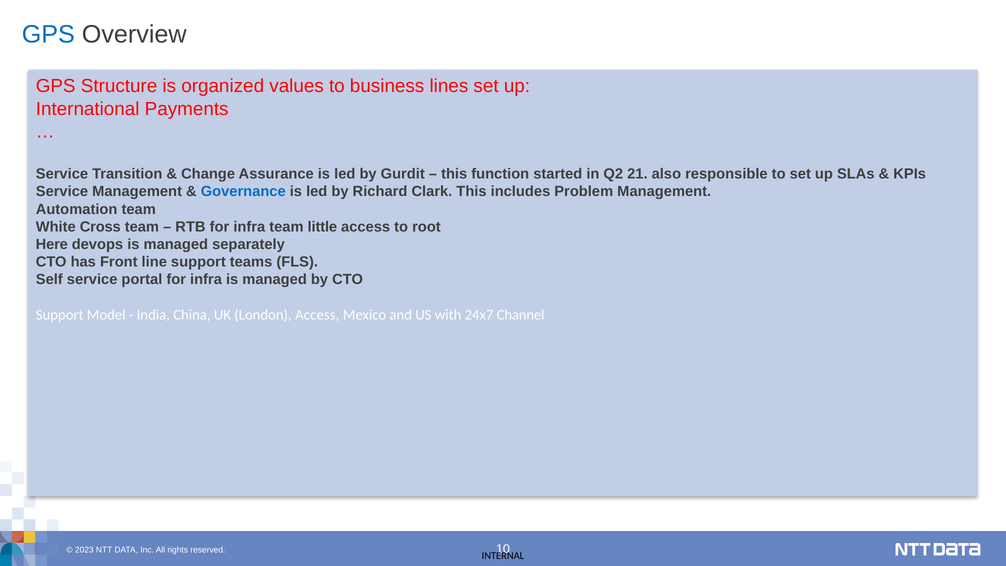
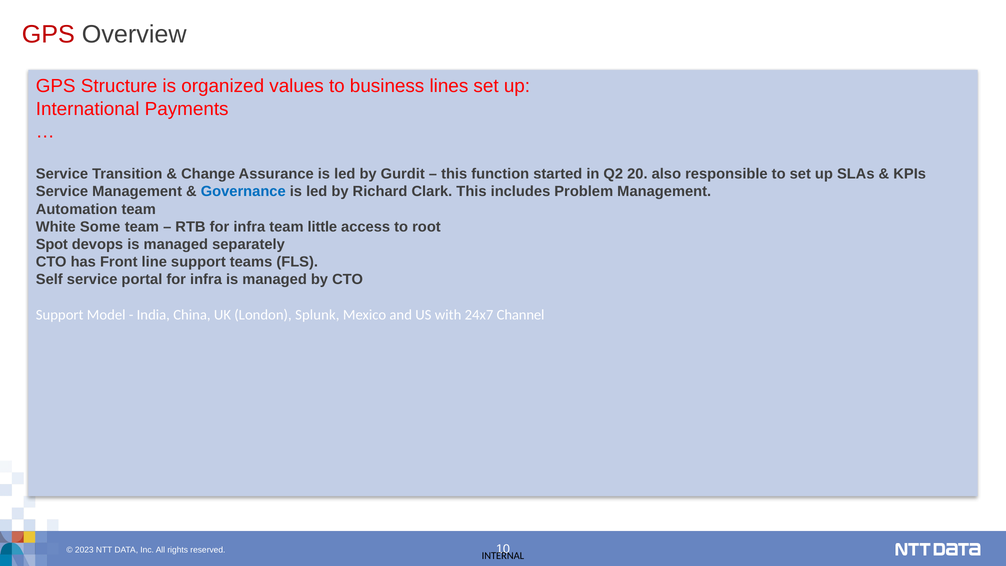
GPS at (48, 34) colour: blue -> red
21: 21 -> 20
Cross: Cross -> Some
Here: Here -> Spot
London Access: Access -> Splunk
